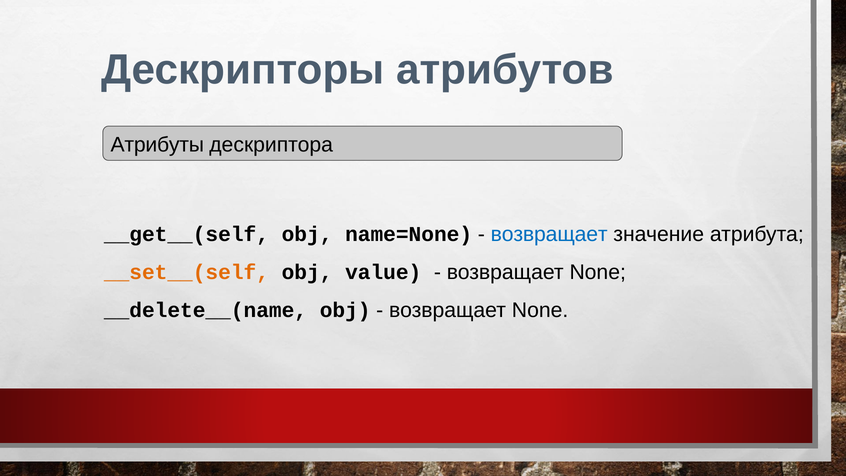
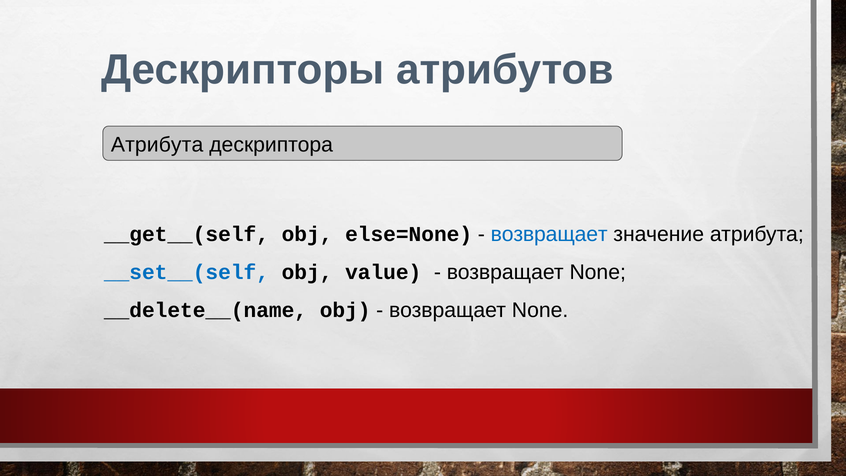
Атрибуты at (157, 145): Атрибуты -> Атрибута
name=None: name=None -> else=None
__set__(self colour: orange -> blue
